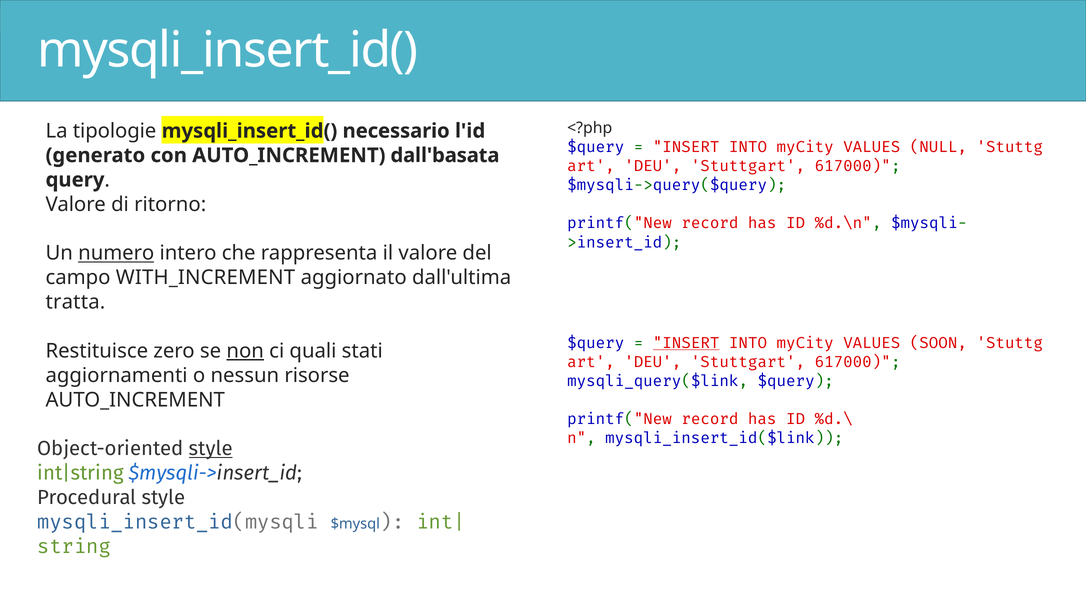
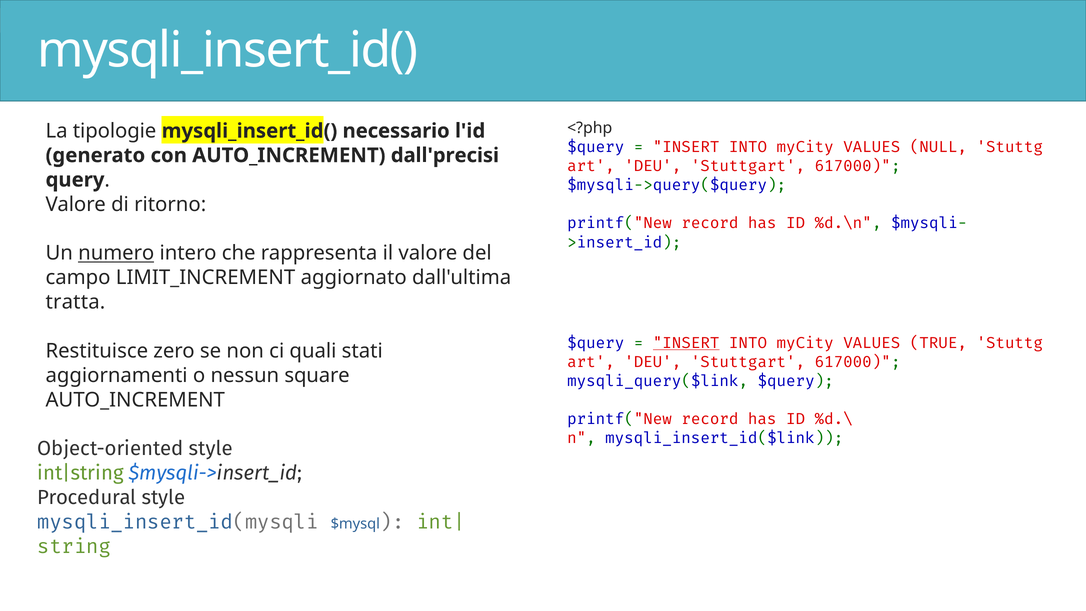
dall'basata: dall'basata -> dall'precisi
WITH_INCREMENT: WITH_INCREMENT -> LIMIT_INCREMENT
SOON: SOON -> TRUE
non underline: present -> none
risorse: risorse -> square
style at (211, 449) underline: present -> none
